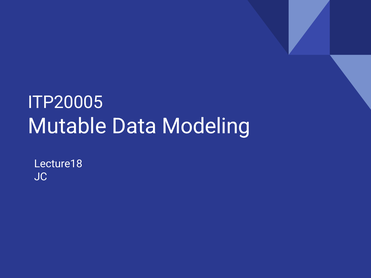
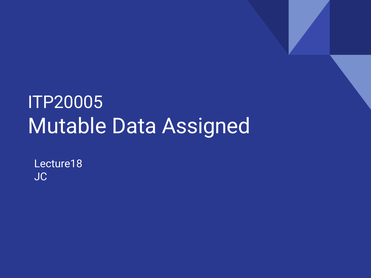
Modeling: Modeling -> Assigned
